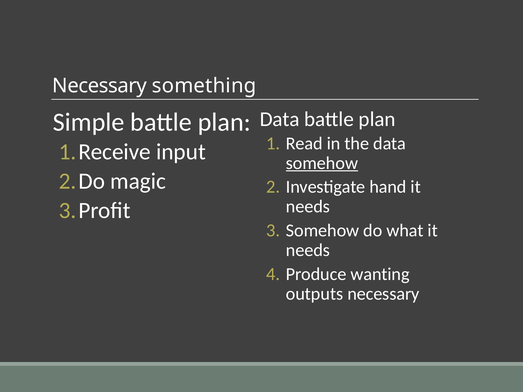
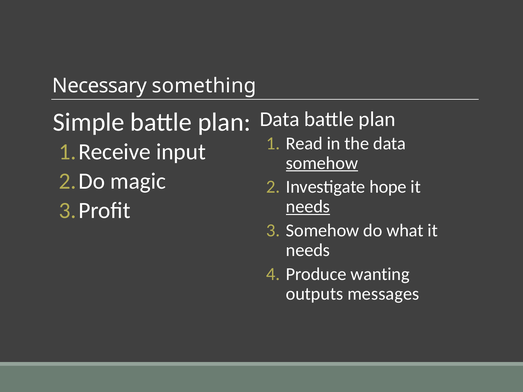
hand: hand -> hope
needs at (308, 207) underline: none -> present
outputs necessary: necessary -> messages
